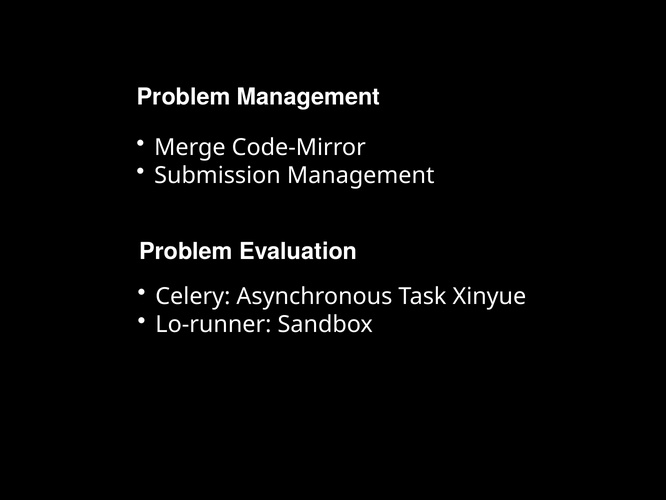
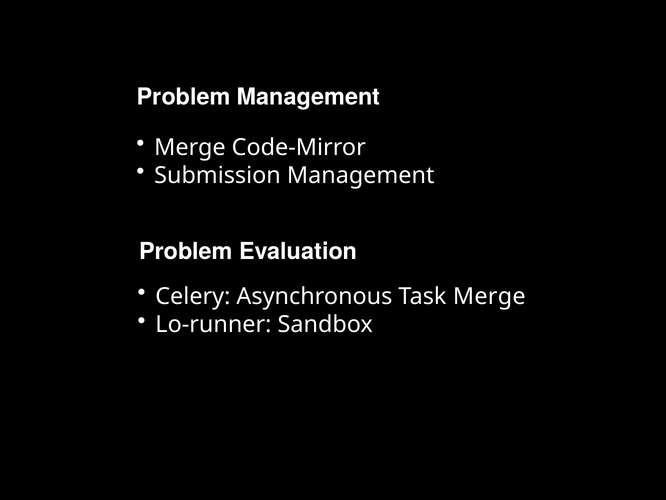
Task Xinyue: Xinyue -> Merge
